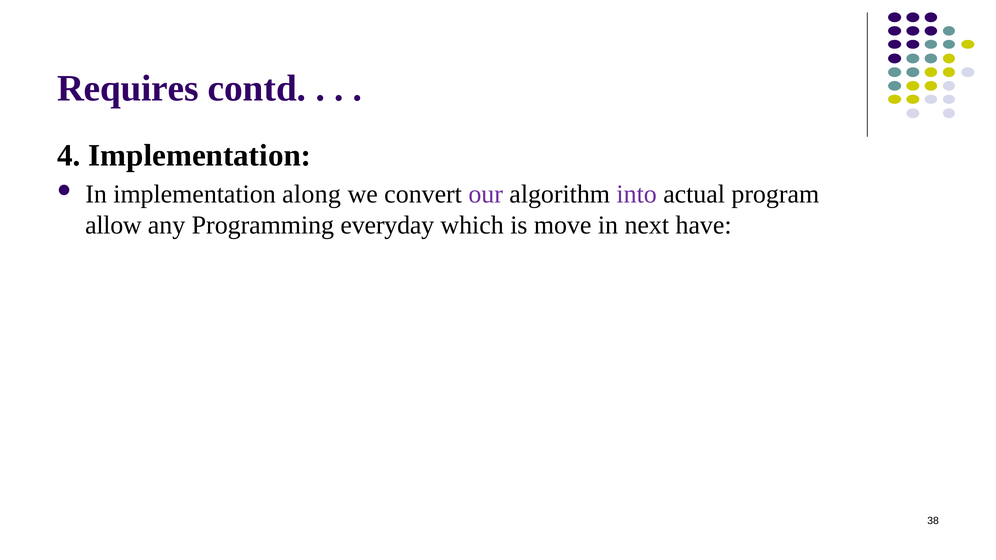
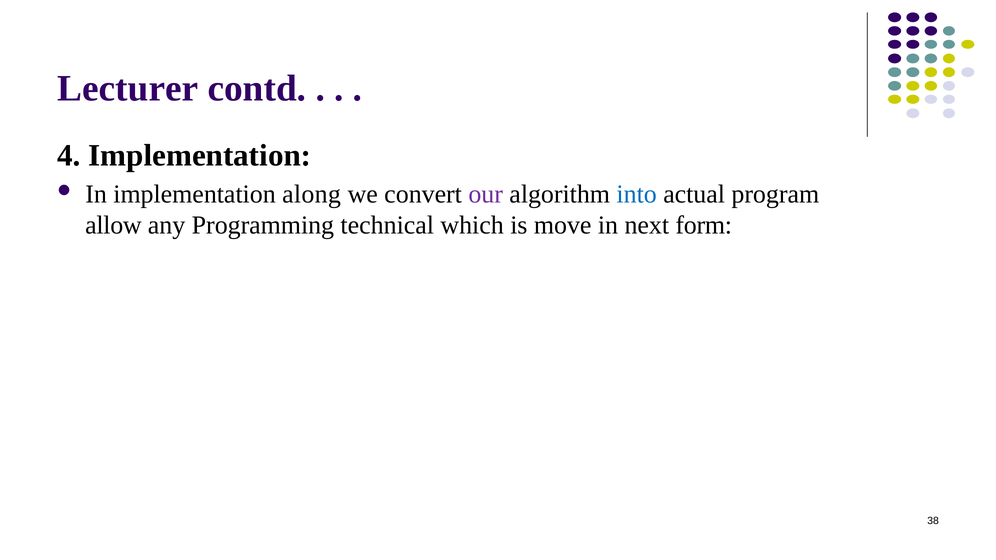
Requires: Requires -> Lecturer
into colour: purple -> blue
everyday: everyday -> technical
have: have -> form
